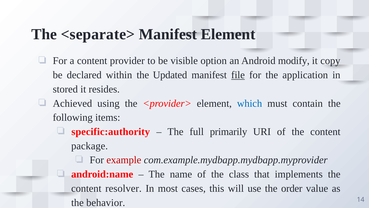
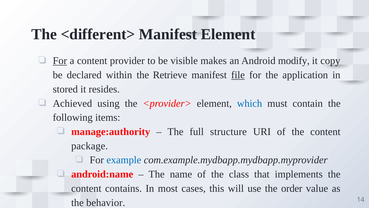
<separate>: <separate> -> <different>
For at (60, 61) underline: none -> present
option: option -> makes
Updated: Updated -> Retrieve
specific:authority: specific:authority -> manage:authority
primarily: primarily -> structure
example colour: red -> blue
resolver: resolver -> contains
